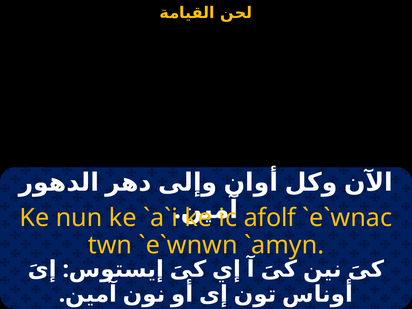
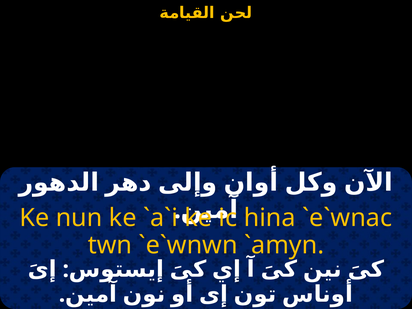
afolf: afolf -> hina
